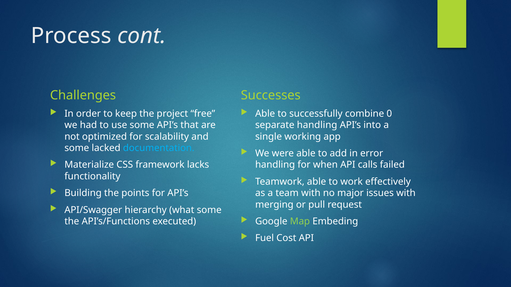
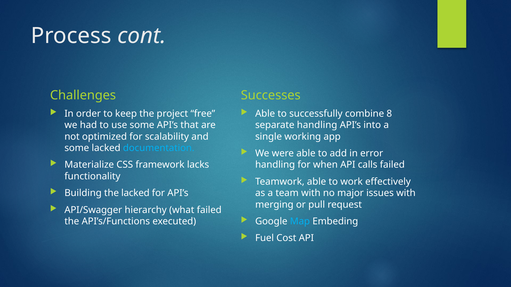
0: 0 -> 8
the points: points -> lacked
what some: some -> failed
Map colour: light green -> light blue
